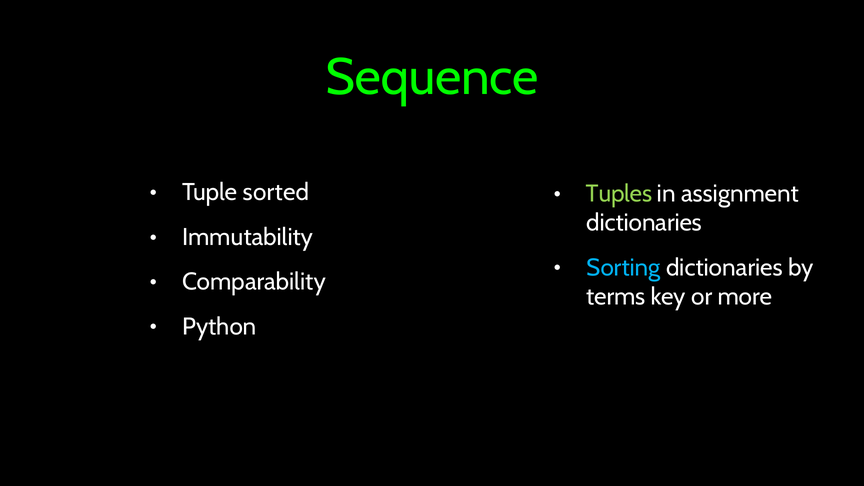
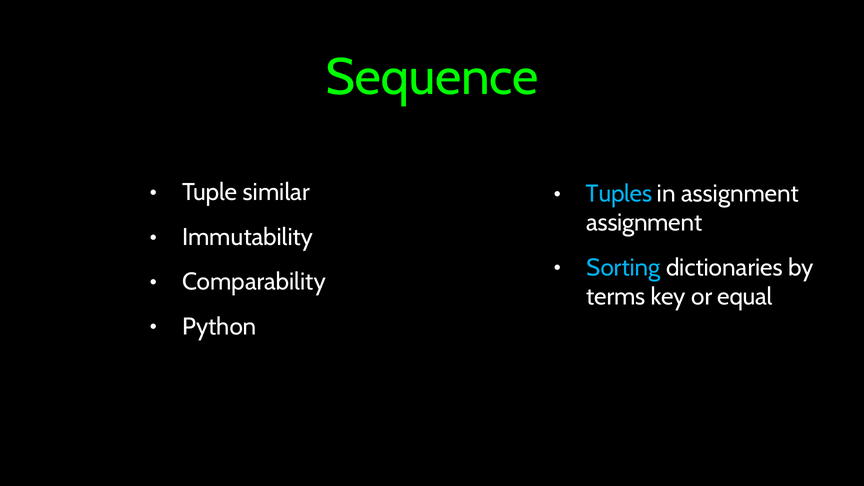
sorted: sorted -> similar
Tuples colour: light green -> light blue
dictionaries at (644, 223): dictionaries -> assignment
more: more -> equal
